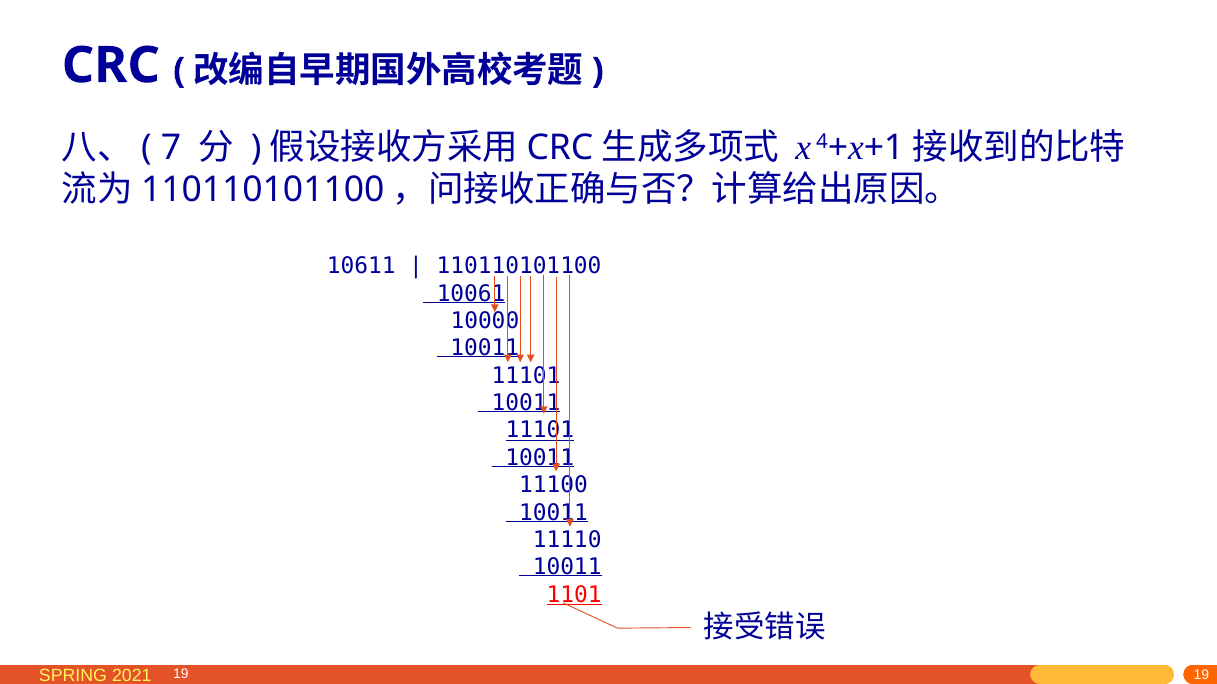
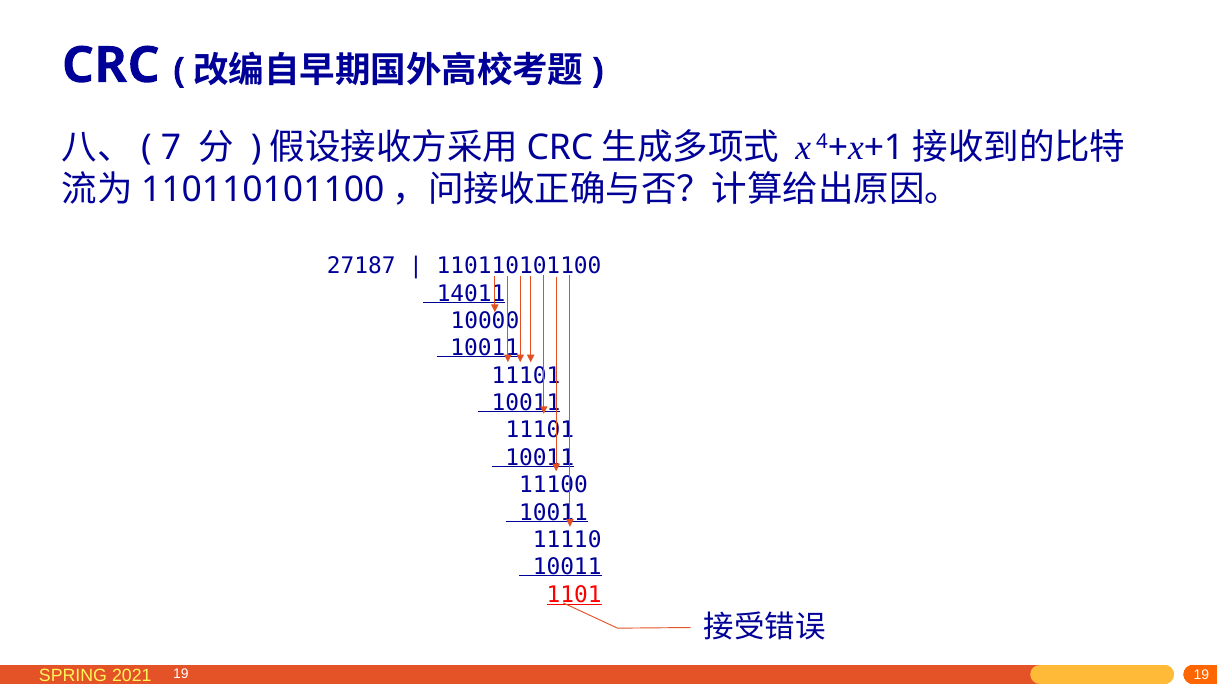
10611: 10611 -> 27187
10061: 10061 -> 14011
11101 at (540, 431) underline: present -> none
